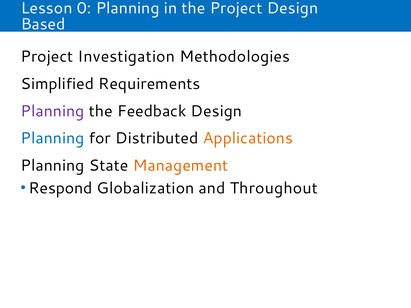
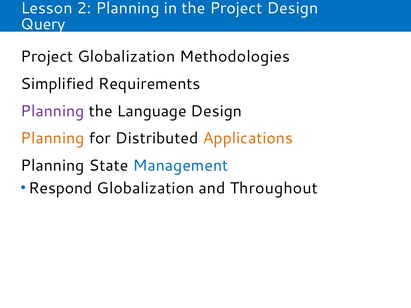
0: 0 -> 2
Based: Based -> Query
Project Investigation: Investigation -> Globalization
Feedback: Feedback -> Language
Planning at (53, 138) colour: blue -> orange
Management colour: orange -> blue
